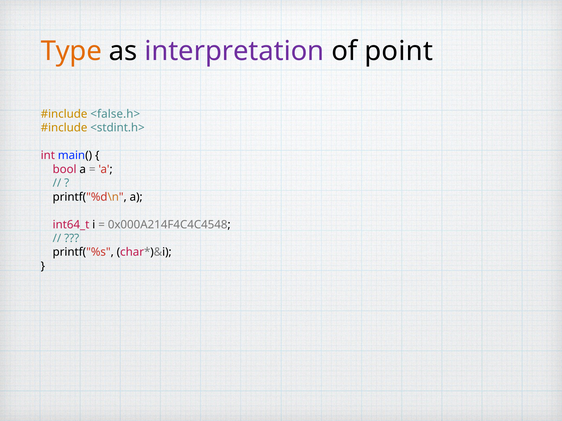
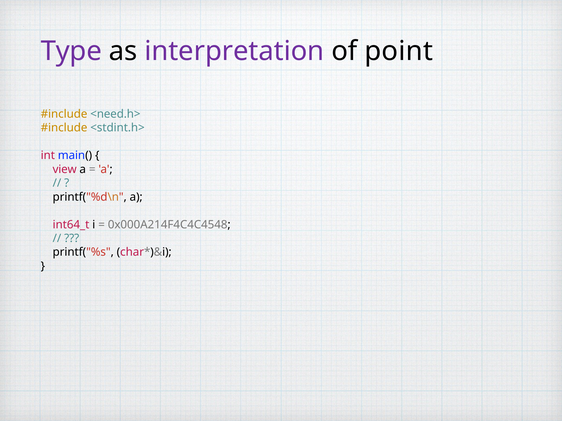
Type colour: orange -> purple
<false.h>: <false.h> -> <need.h>
bool: bool -> view
